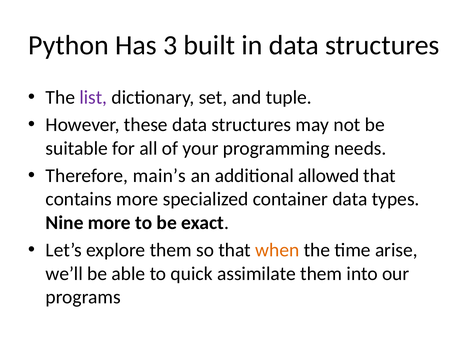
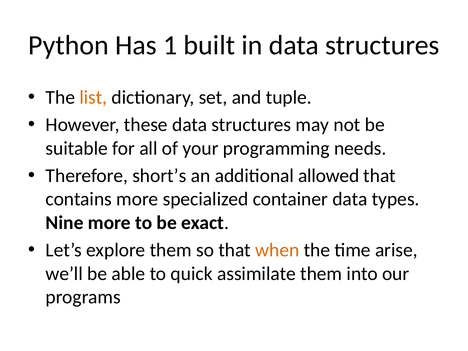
3: 3 -> 1
list colour: purple -> orange
main’s: main’s -> short’s
